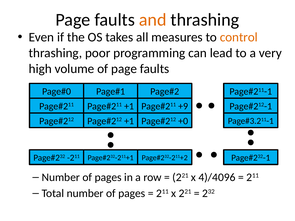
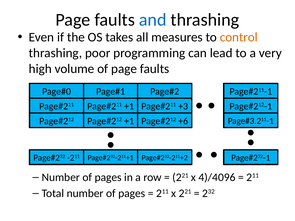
and colour: orange -> blue
+9: +9 -> +3
+0: +0 -> +6
